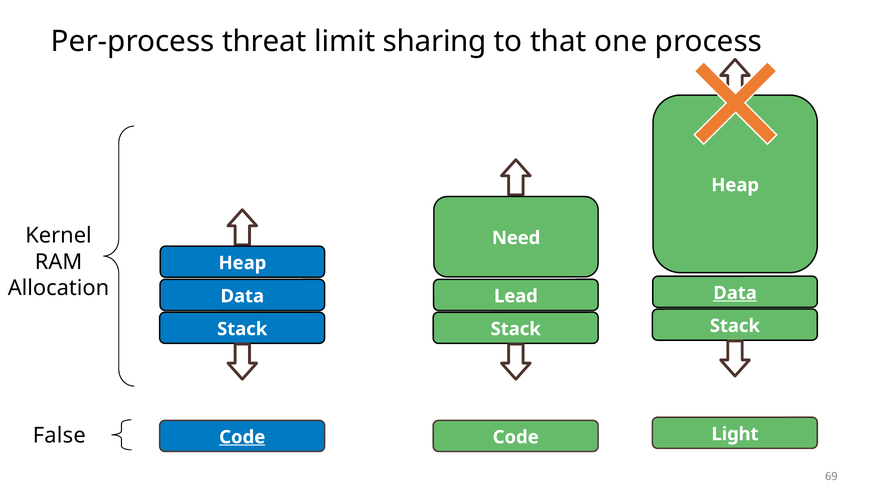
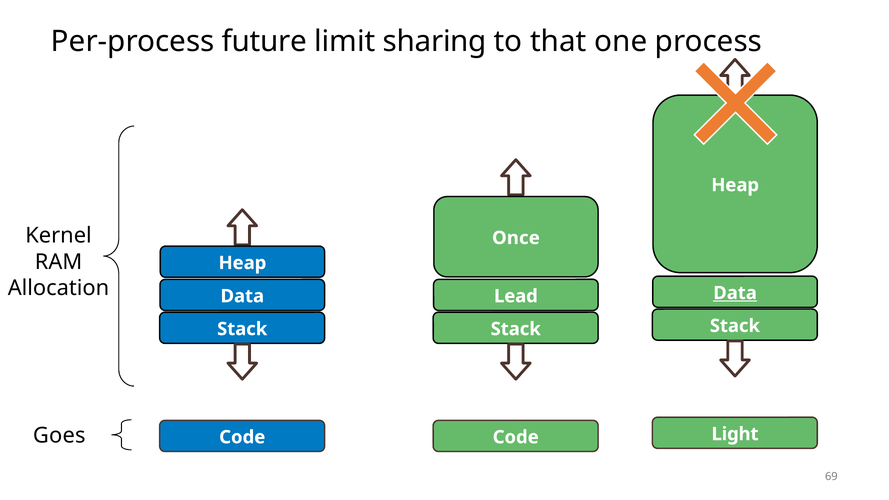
threat: threat -> future
Need: Need -> Once
False: False -> Goes
Code at (242, 437) underline: present -> none
